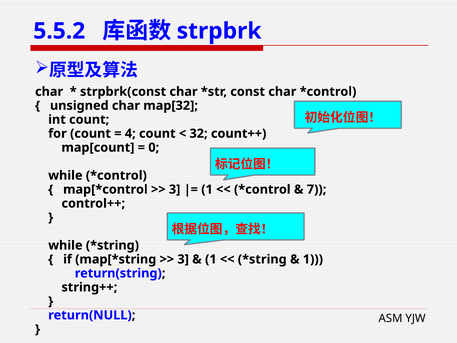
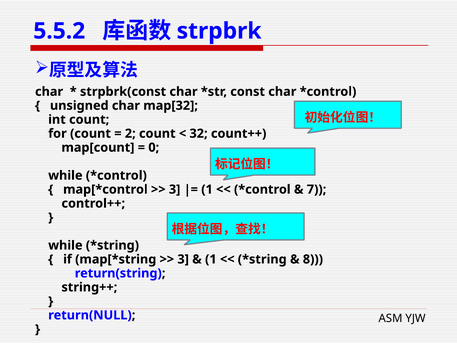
4: 4 -> 2
1 at (313, 259): 1 -> 8
